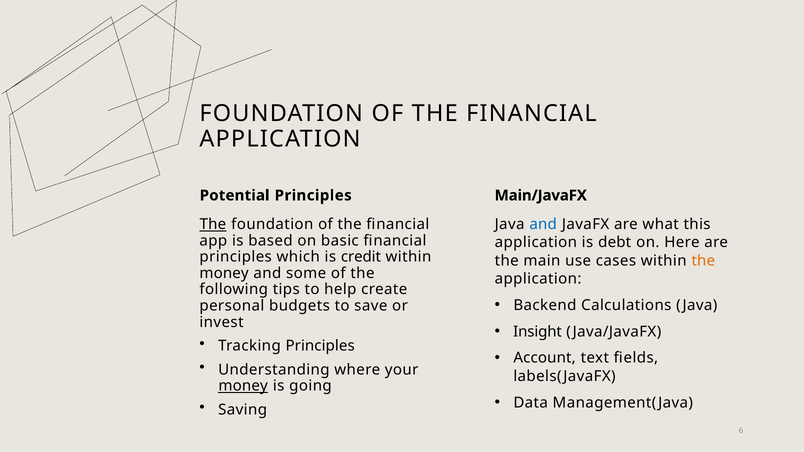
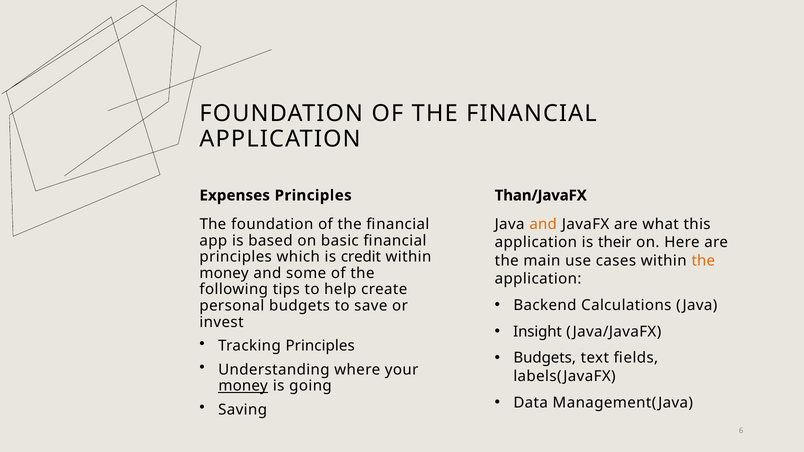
Potential: Potential -> Expenses
Main/JavaFX: Main/JavaFX -> Than/JavaFX
The at (213, 225) underline: present -> none
and at (543, 225) colour: blue -> orange
debt: debt -> their
Account at (545, 358): Account -> Budgets
